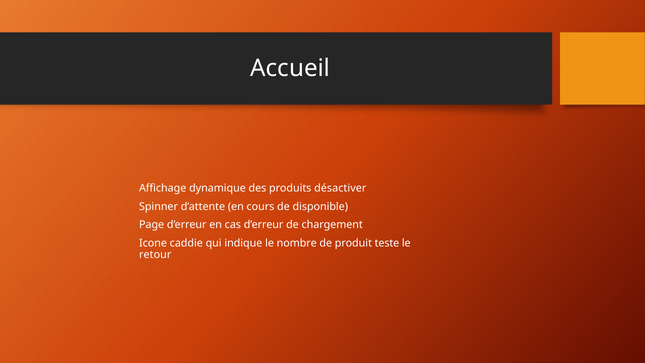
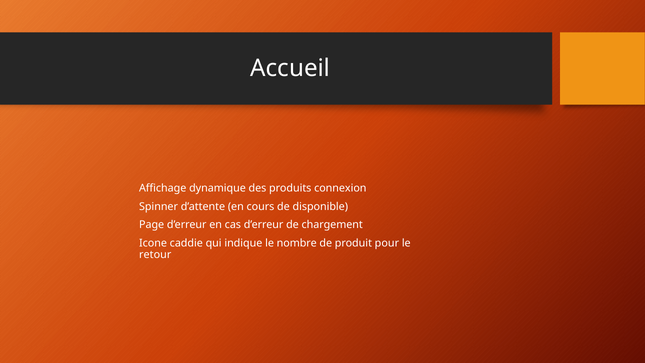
désactiver: désactiver -> connexion
teste: teste -> pour
